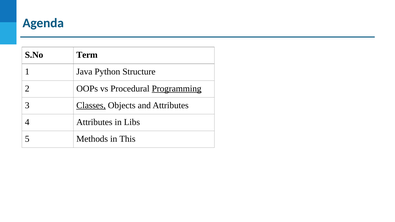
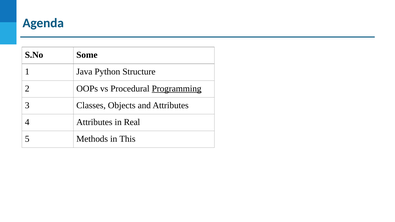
Term: Term -> Some
Classes underline: present -> none
Libs: Libs -> Real
